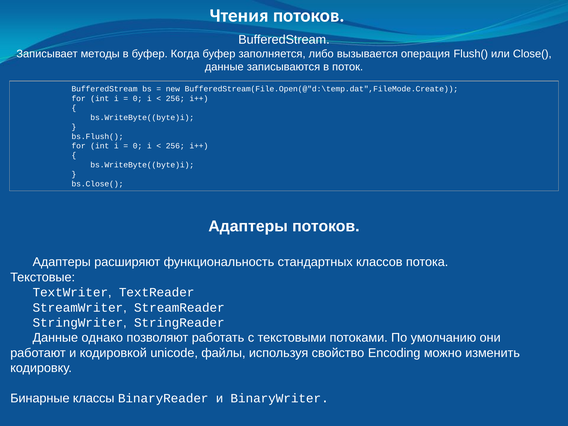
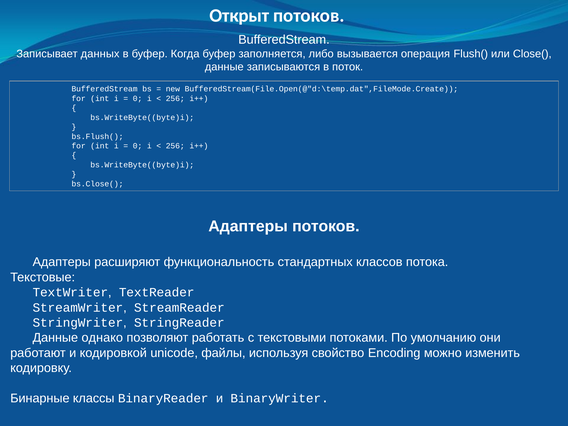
Чтения: Чтения -> Открыт
методы: методы -> данных
